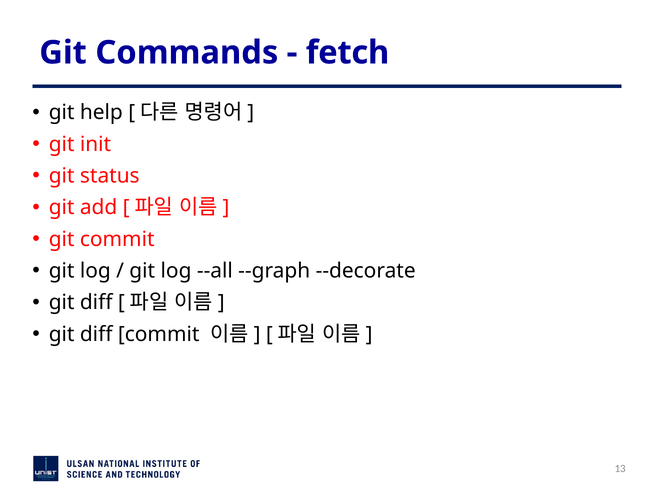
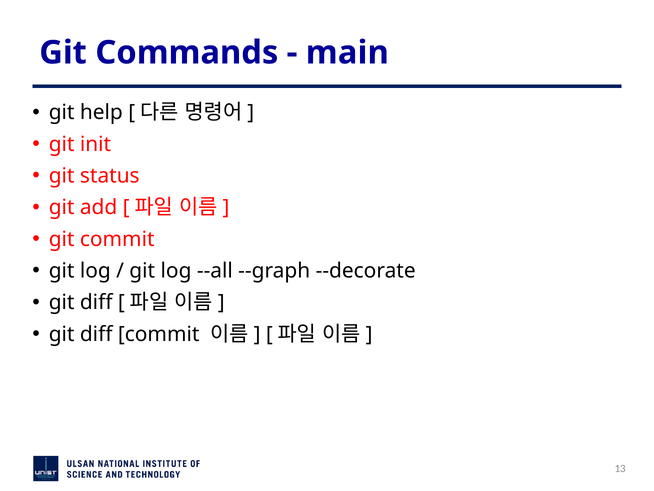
fetch: fetch -> main
